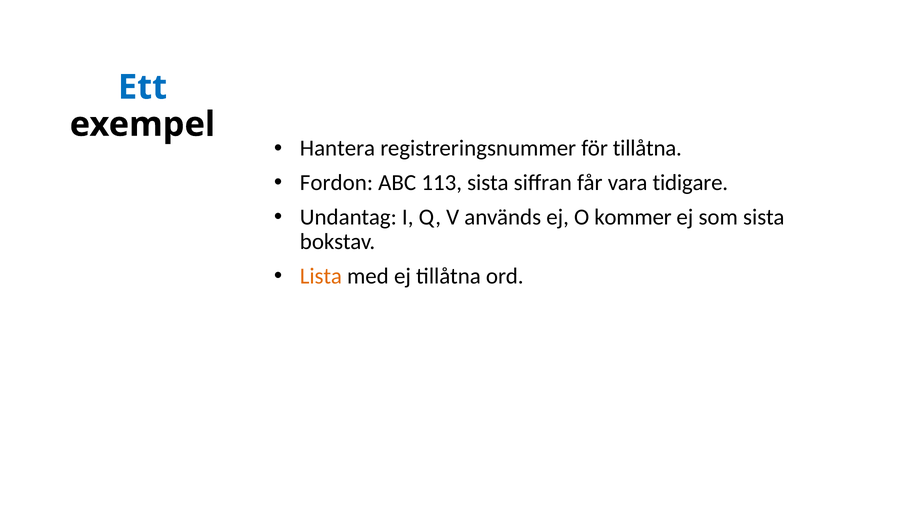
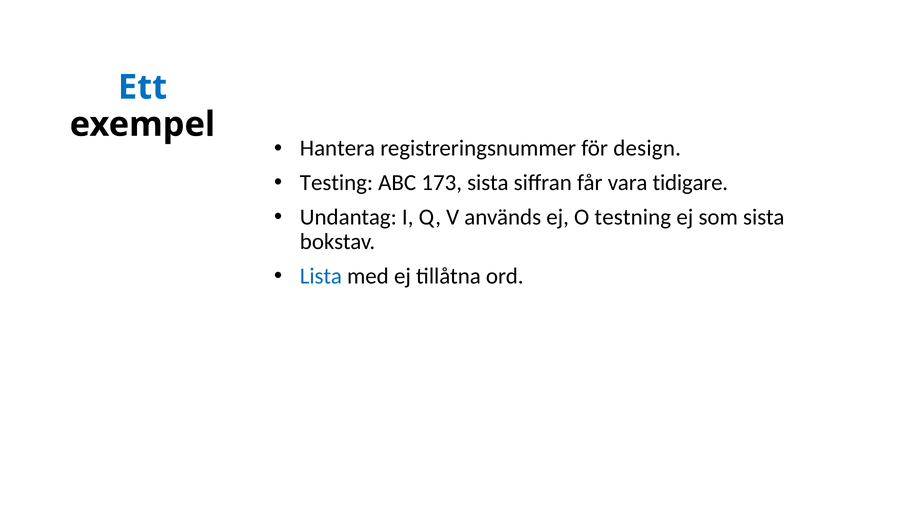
för tillåtna: tillåtna -> design
Fordon: Fordon -> Testing
113: 113 -> 173
kommer: kommer -> testning
Lista colour: orange -> blue
